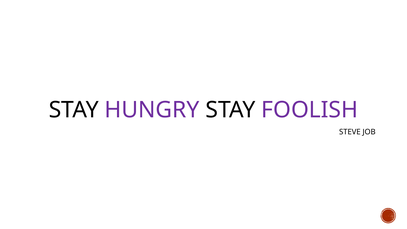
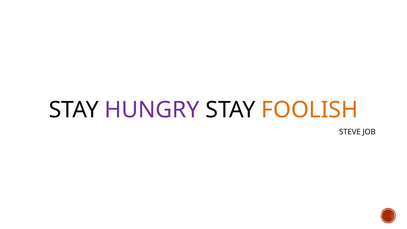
FOOLISH colour: purple -> orange
